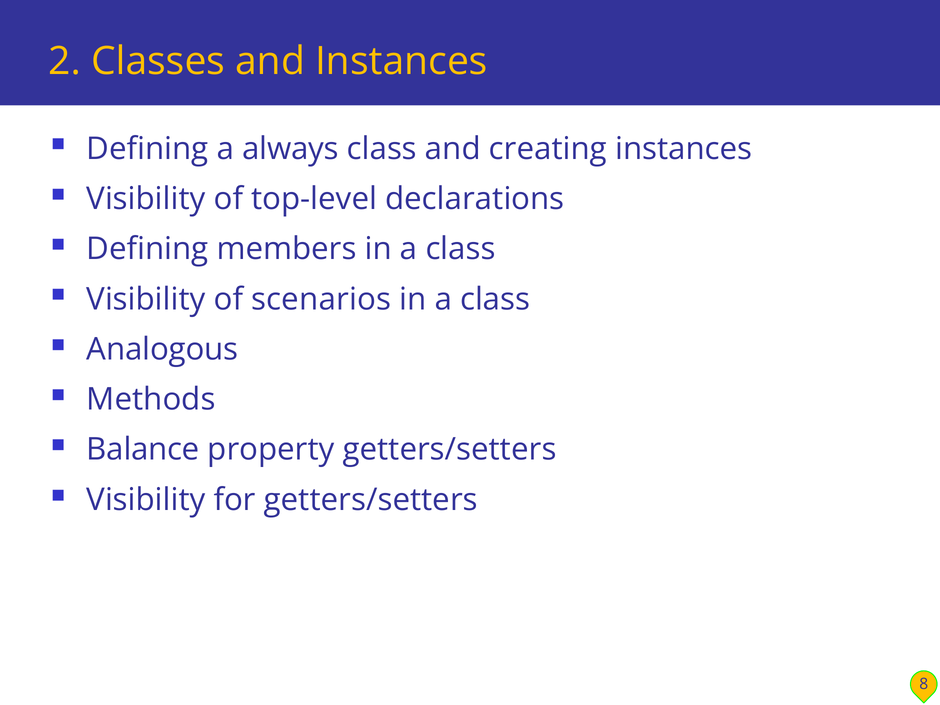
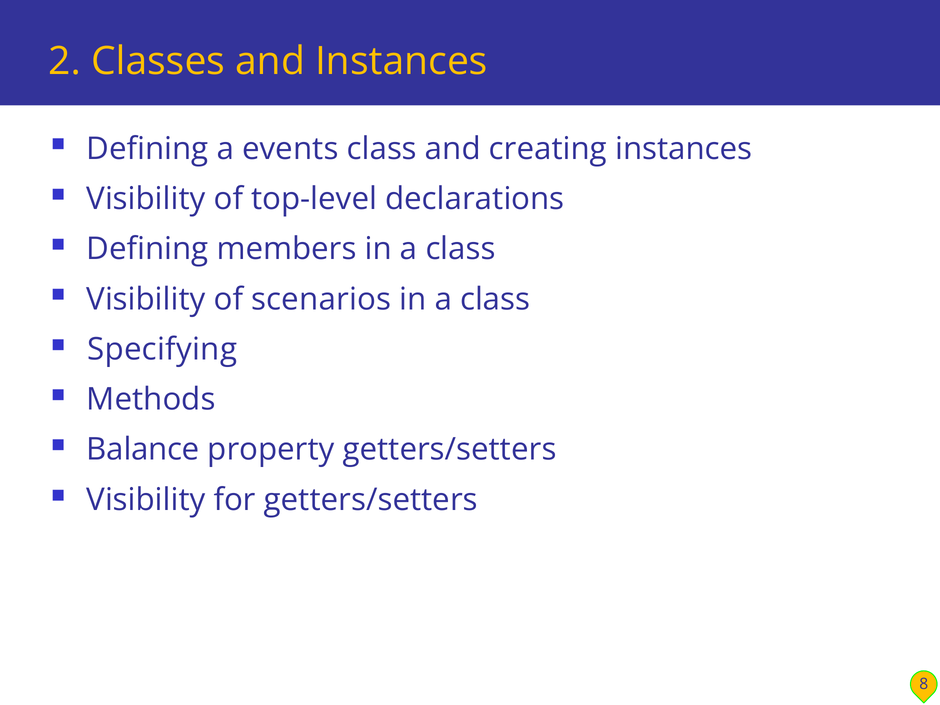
always: always -> events
Analogous: Analogous -> Specifying
